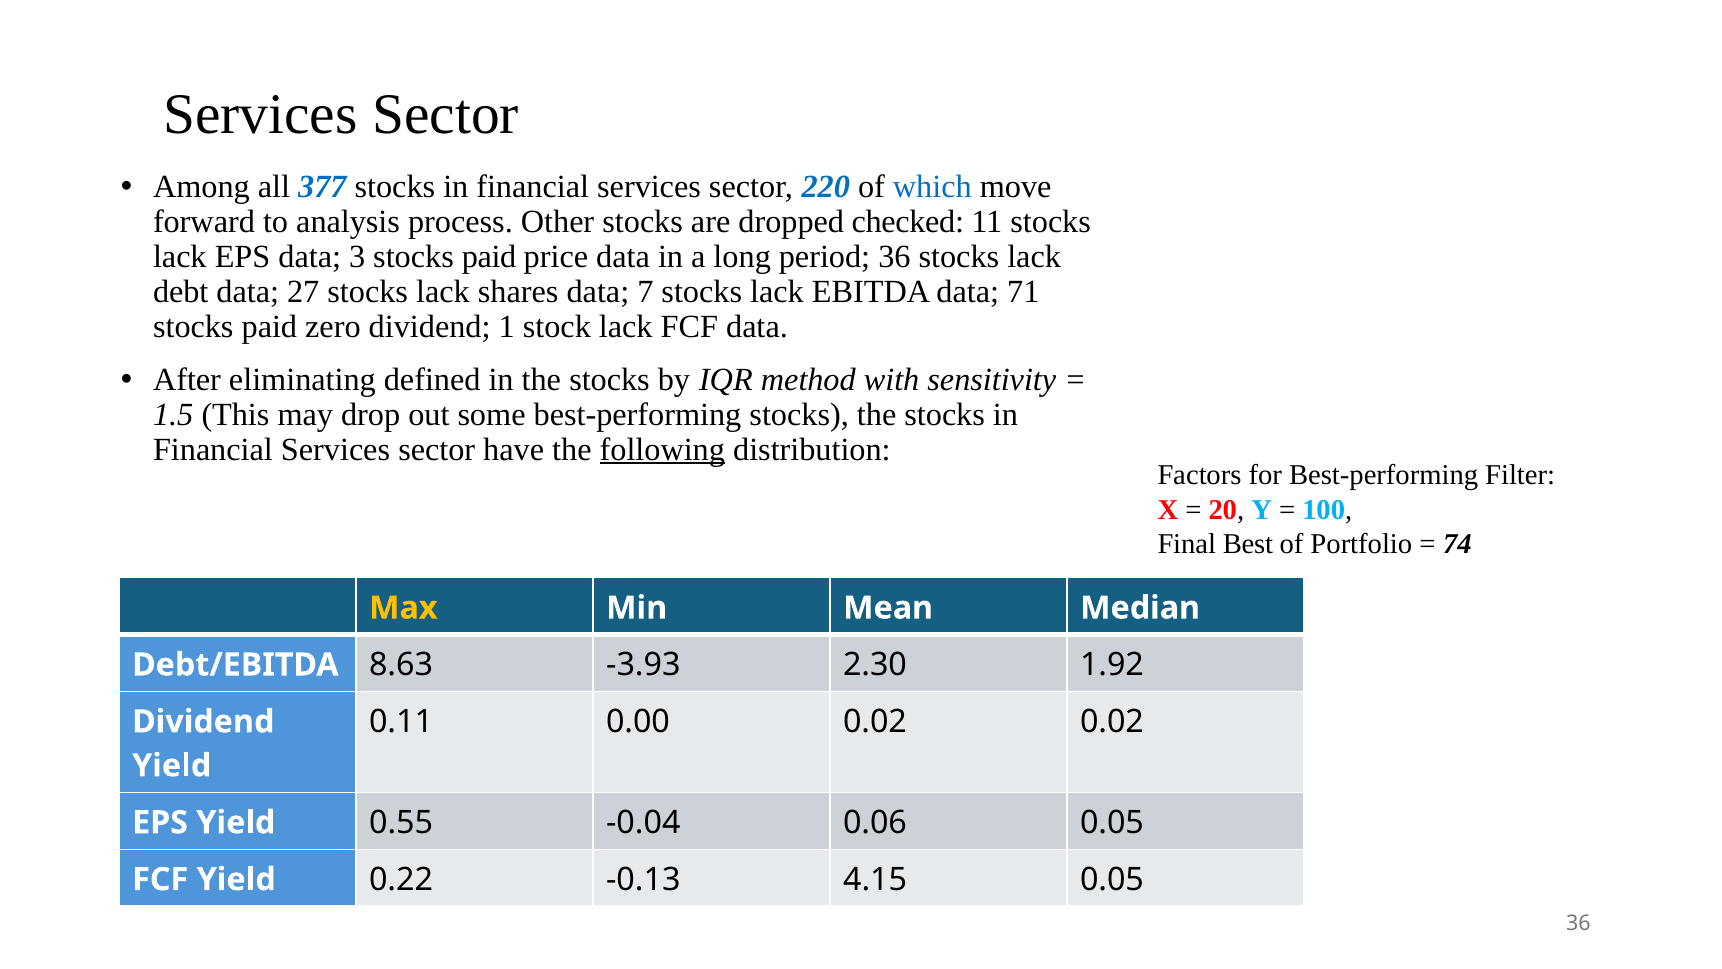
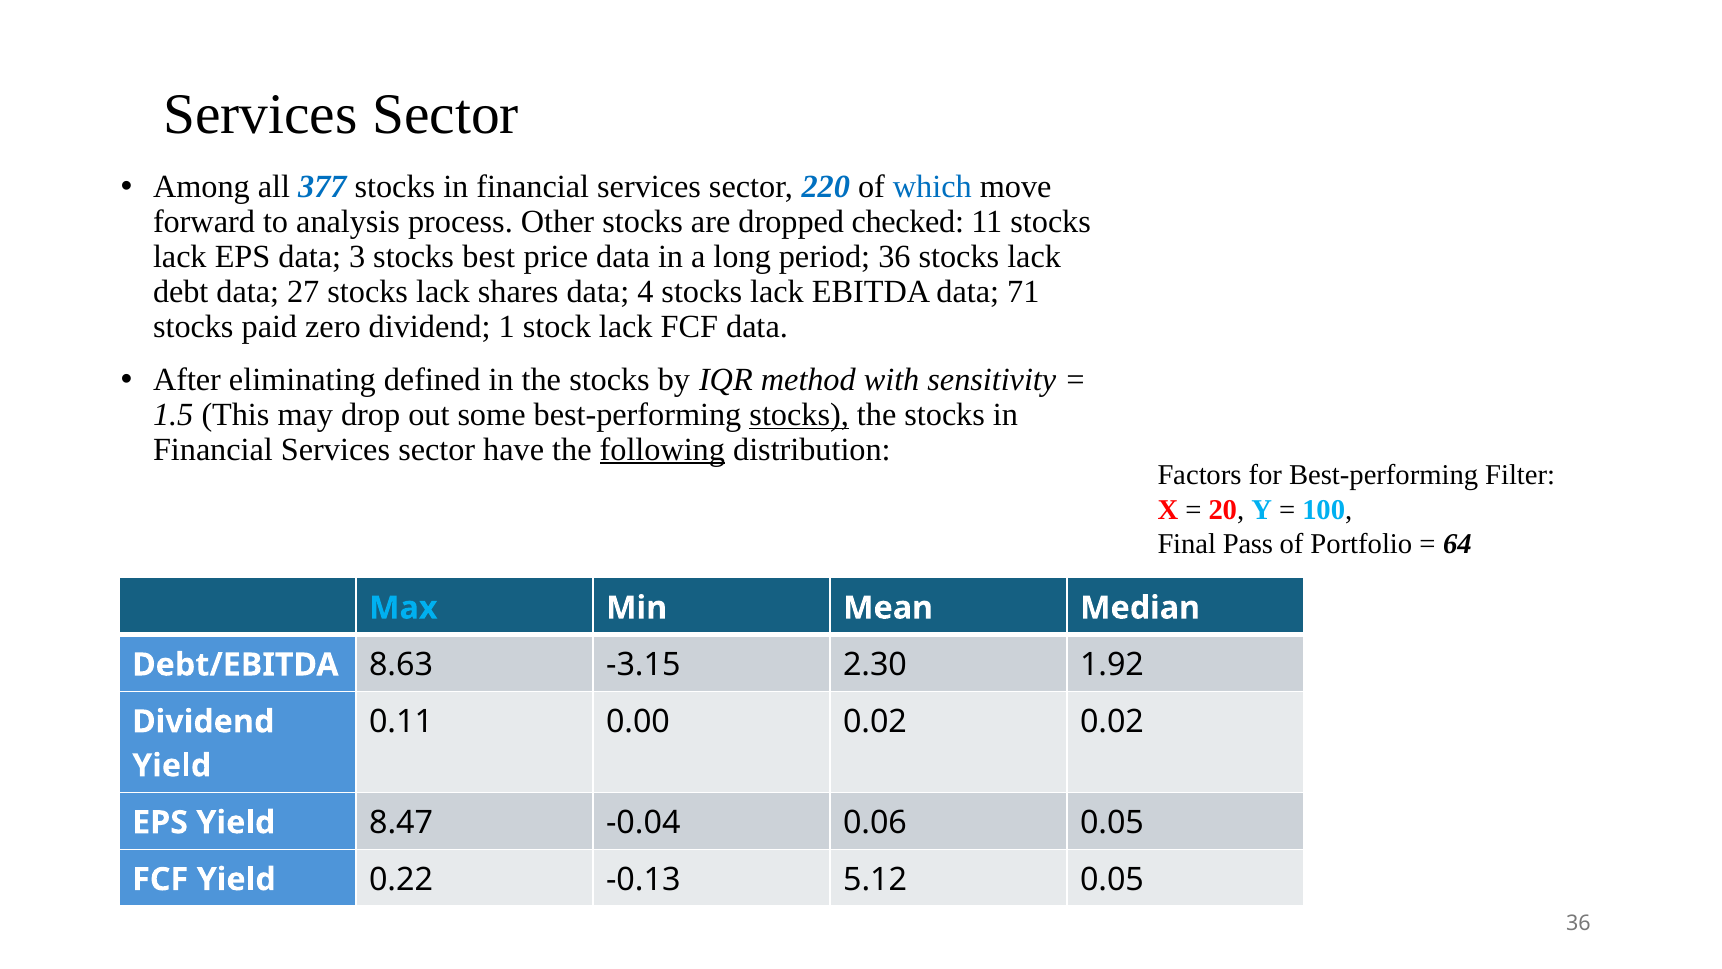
3 stocks paid: paid -> best
7: 7 -> 4
stocks at (799, 414) underline: none -> present
Best: Best -> Pass
74: 74 -> 64
Max colour: yellow -> light blue
-3.93: -3.93 -> -3.15
0.55: 0.55 -> 8.47
4.15: 4.15 -> 5.12
